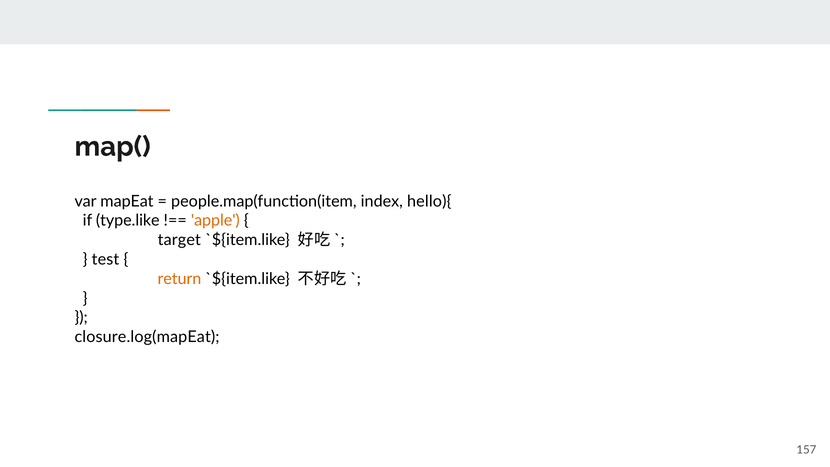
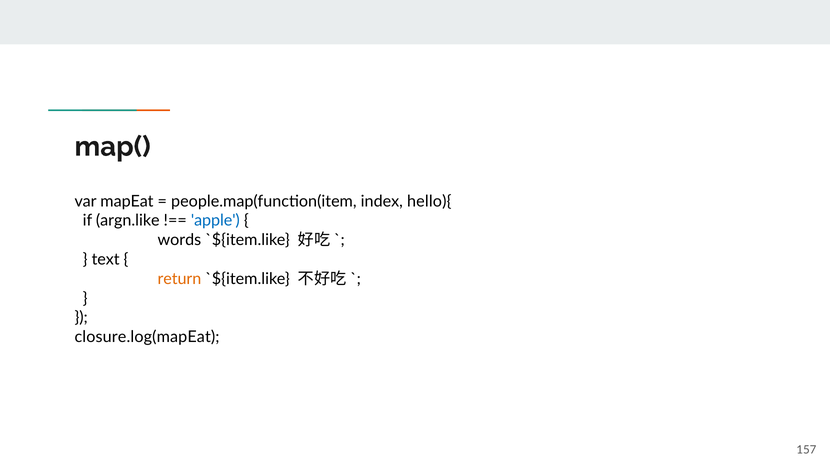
type.like: type.like -> argn.like
apple colour: orange -> blue
target: target -> words
test: test -> text
